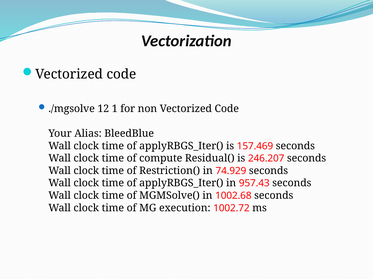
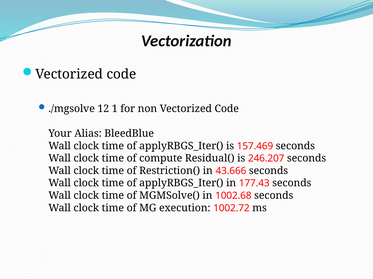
74.929: 74.929 -> 43.666
957.43: 957.43 -> 177.43
